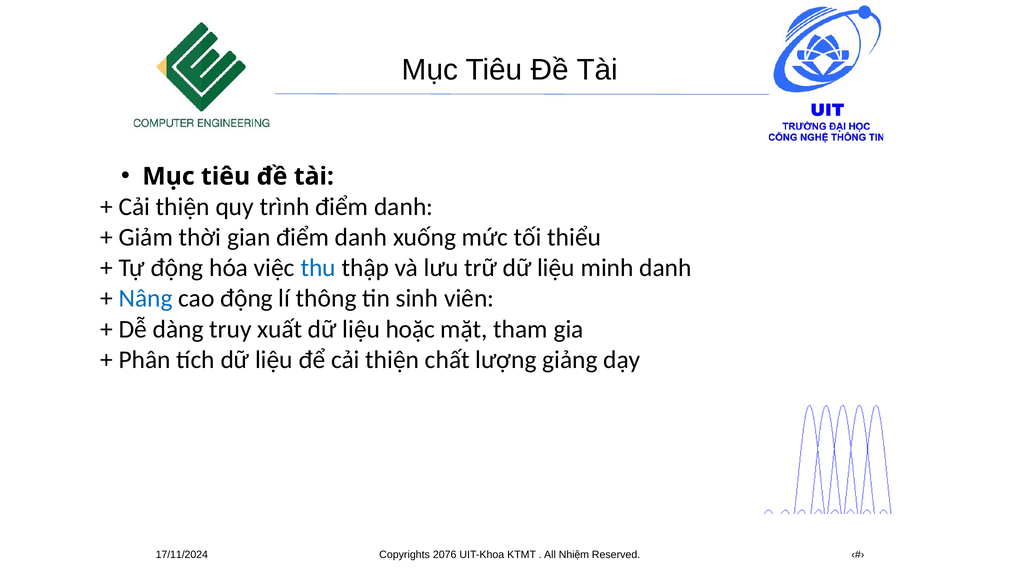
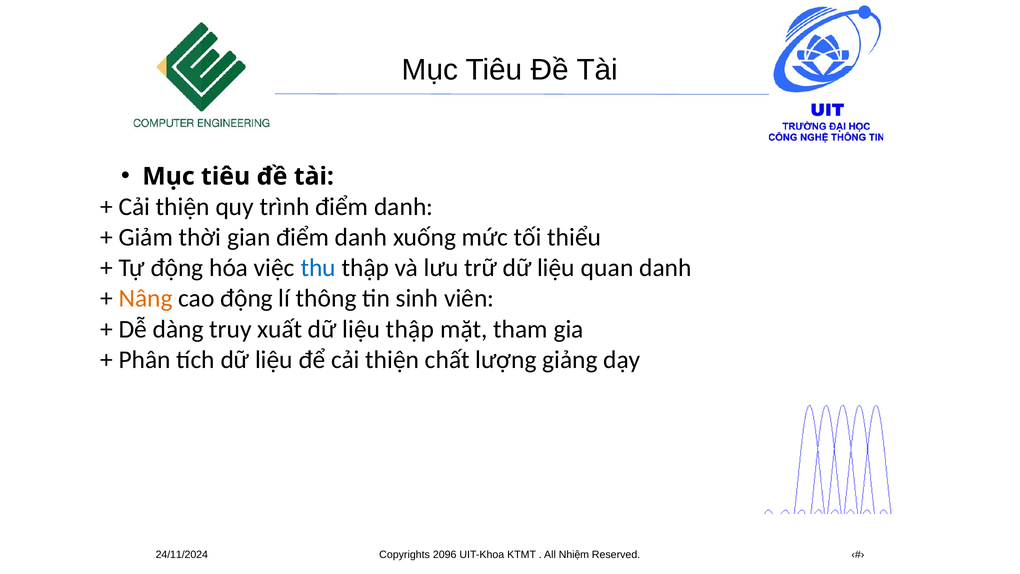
minh: minh -> quan
Nâng colour: blue -> orange
liệu hoặc: hoặc -> thập
17/11/2024: 17/11/2024 -> 24/11/2024
2076: 2076 -> 2096
